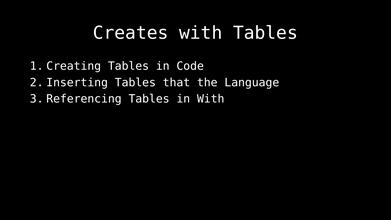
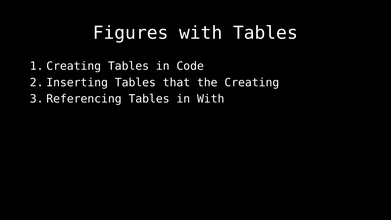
Creates: Creates -> Figures
Language: Language -> Creating
